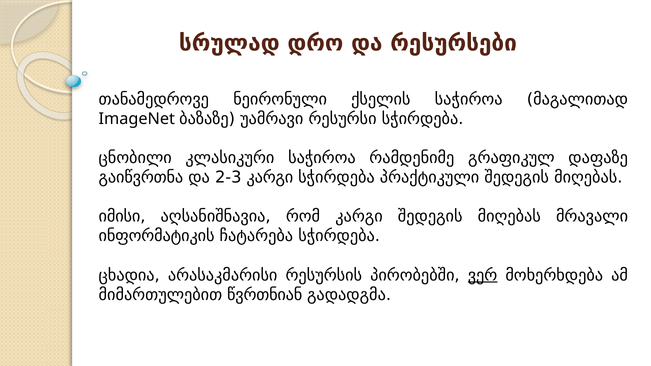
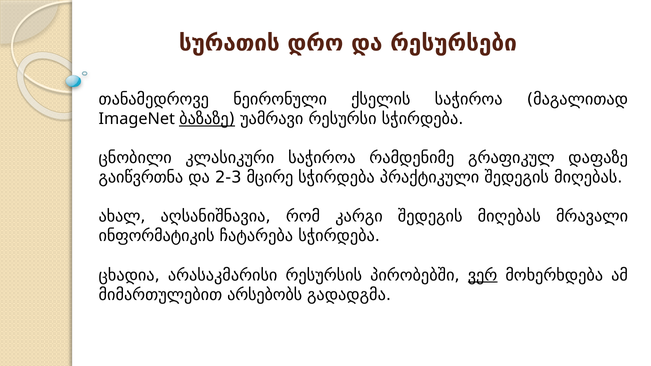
სრულად: სრულად -> სურათის
ბაზაზე underline: none -> present
2-3 კარგი: კარგი -> მცირე
იმისი: იმისი -> ახალ
წვრთნიან: წვრთნიან -> არსებობს
